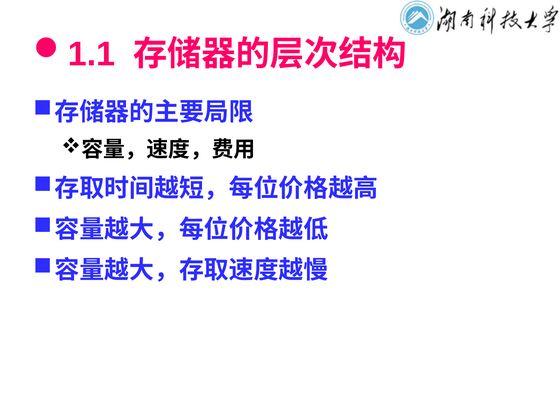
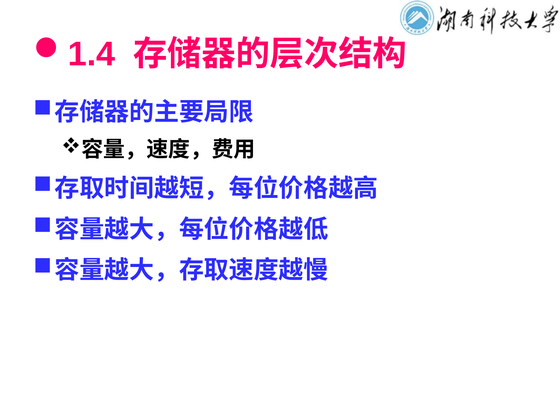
1.1: 1.1 -> 1.4
